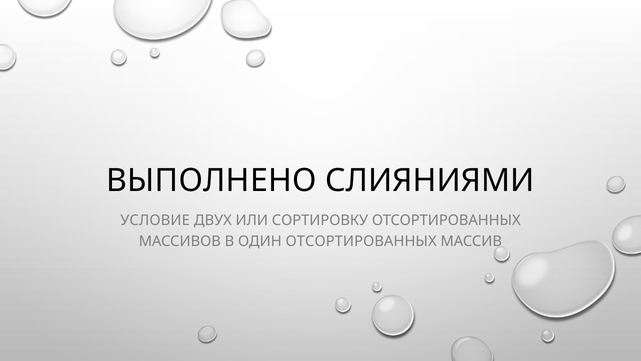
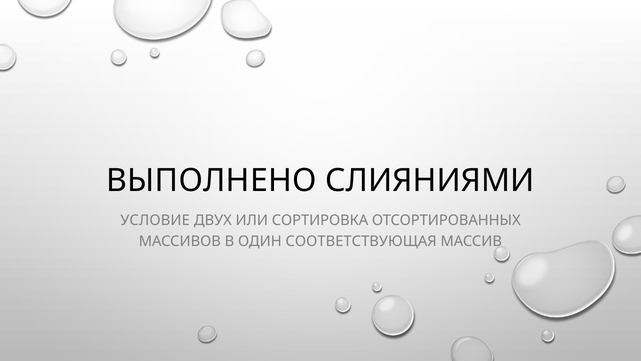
СОРТИРОВКУ: СОРТИРОВКУ -> СОРТИРОВКА
ОДИН ОТСОРТИРОВАННЫХ: ОТСОРТИРОВАННЫХ -> СООТВЕТСТВУЮЩАЯ
